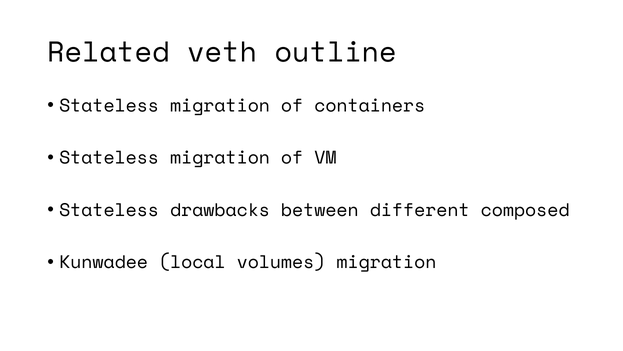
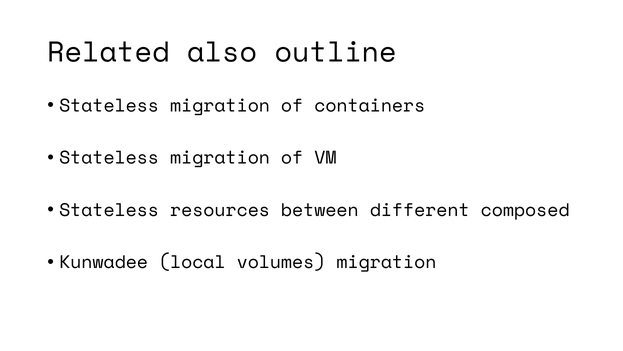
veth: veth -> also
drawbacks: drawbacks -> resources
